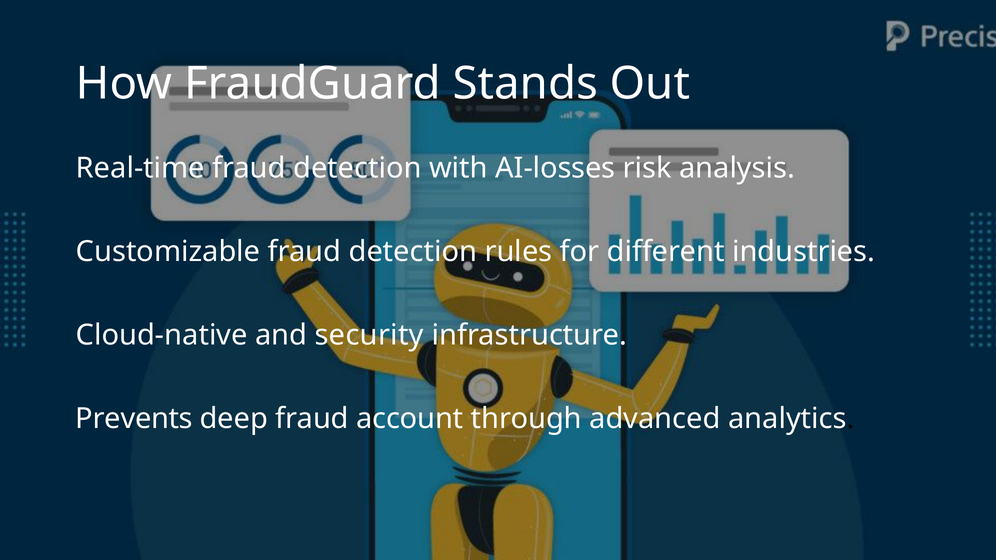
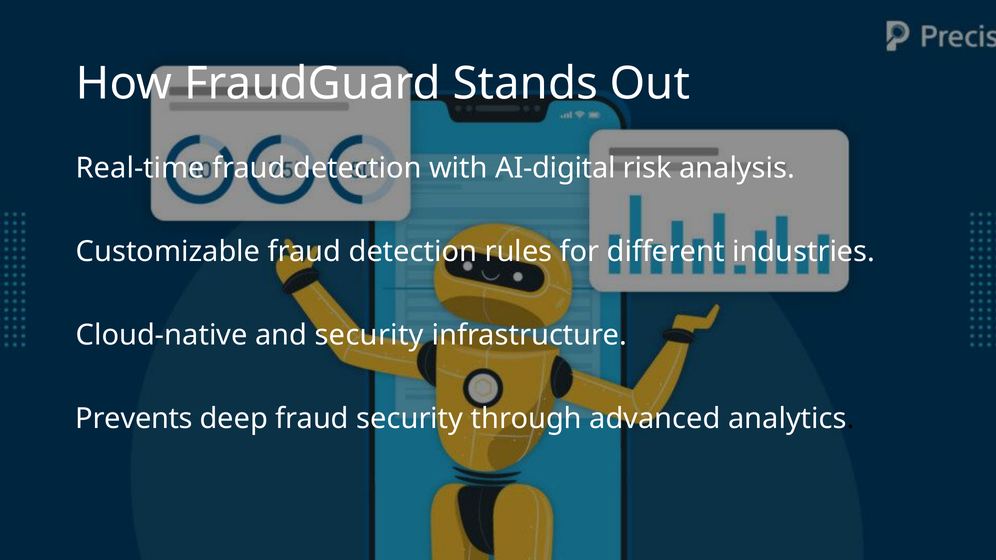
AI-losses: AI-losses -> AI-digital
fraud account: account -> security
